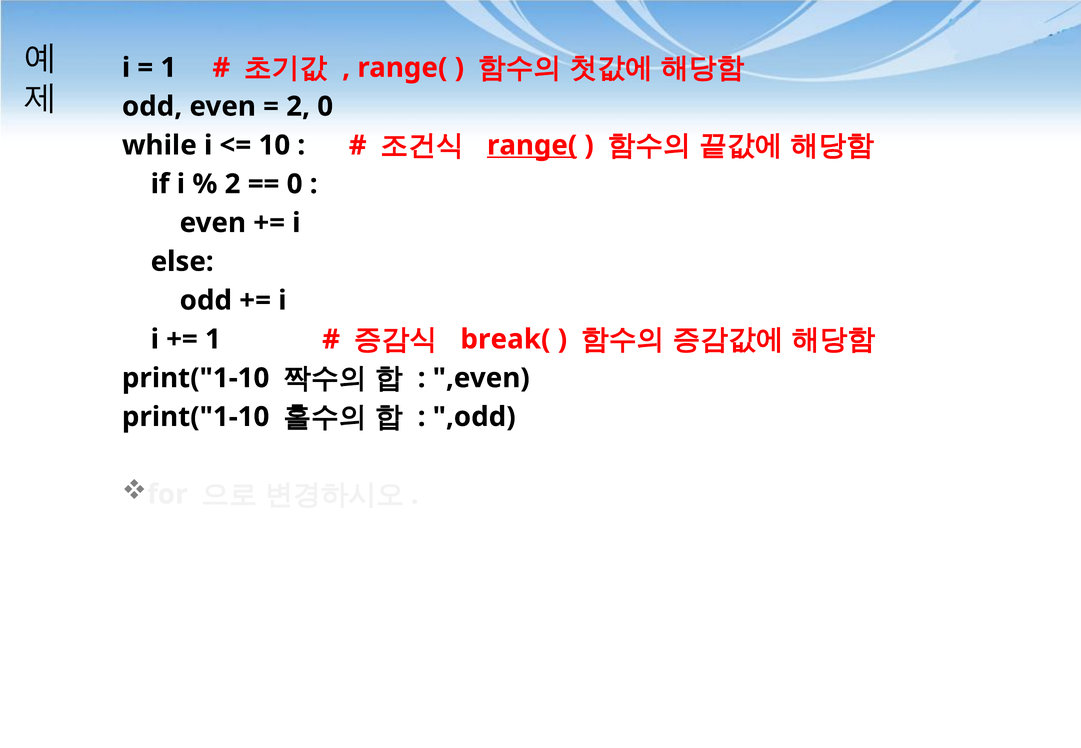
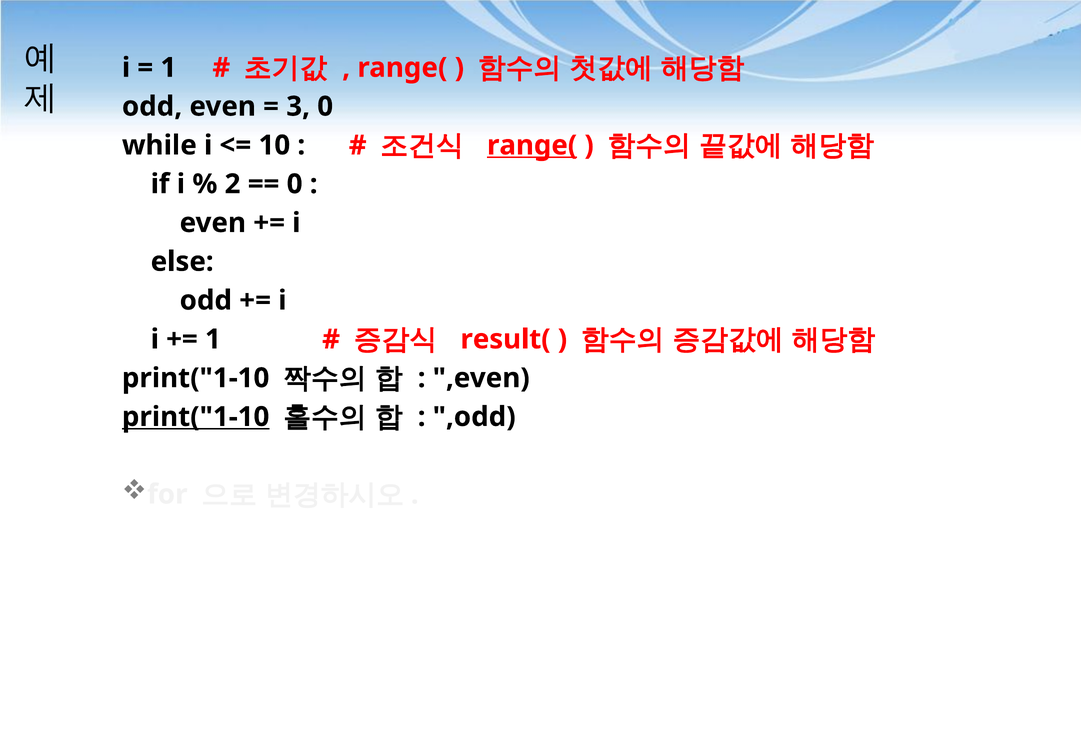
2 at (298, 107): 2 -> 3
break(: break( -> result(
print("1-10 at (196, 417) underline: none -> present
